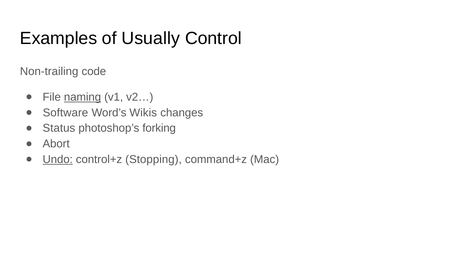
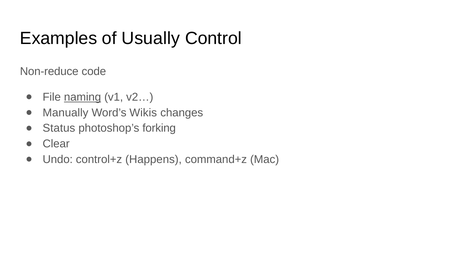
Non-trailing: Non-trailing -> Non-reduce
Software: Software -> Manually
Abort: Abort -> Clear
Undo underline: present -> none
Stopping: Stopping -> Happens
